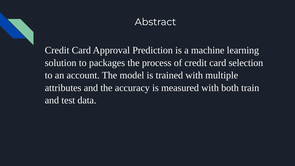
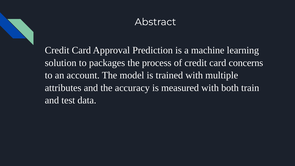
selection: selection -> concerns
